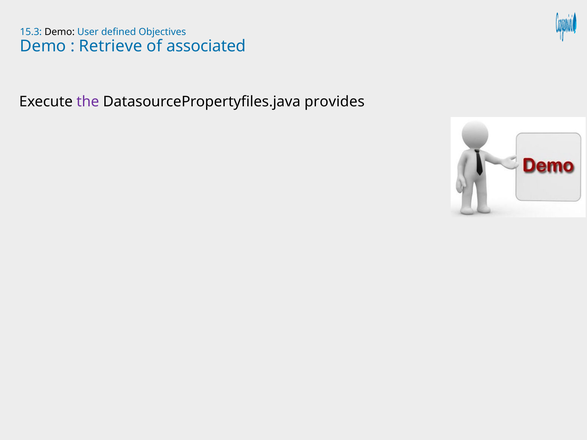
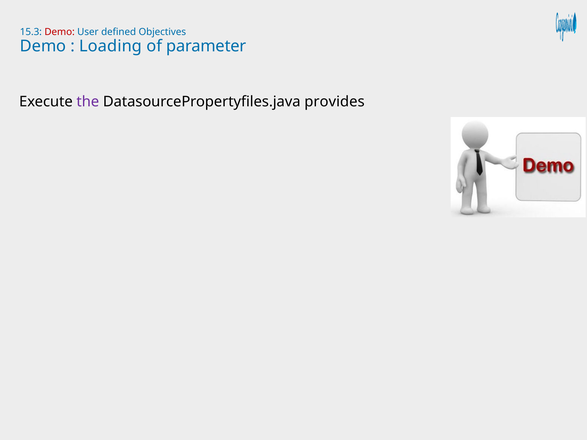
Demo at (60, 32) colour: black -> red
Retrieve: Retrieve -> Loading
associated: associated -> parameter
